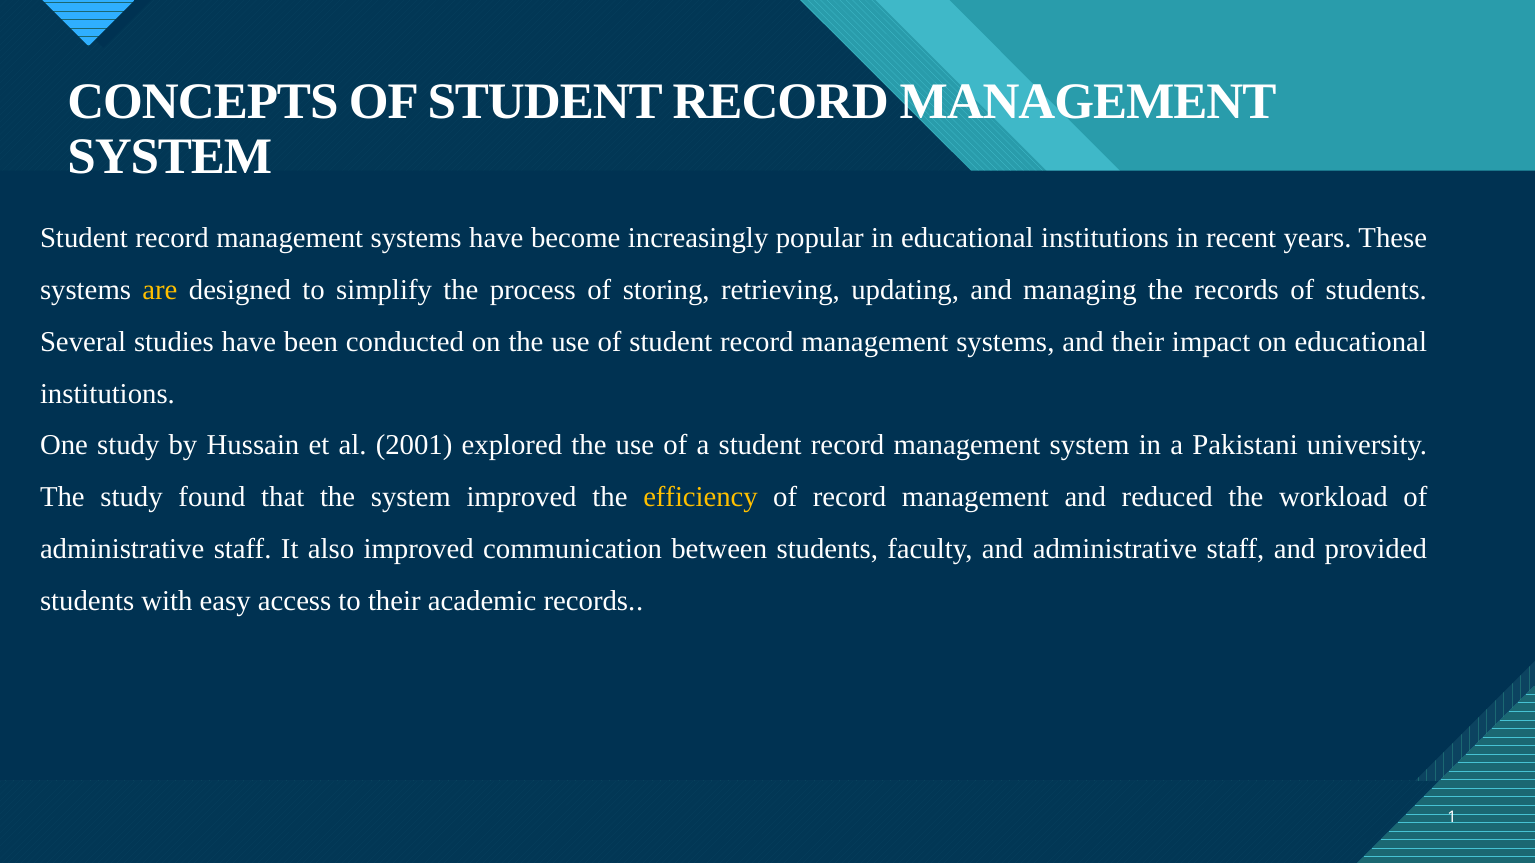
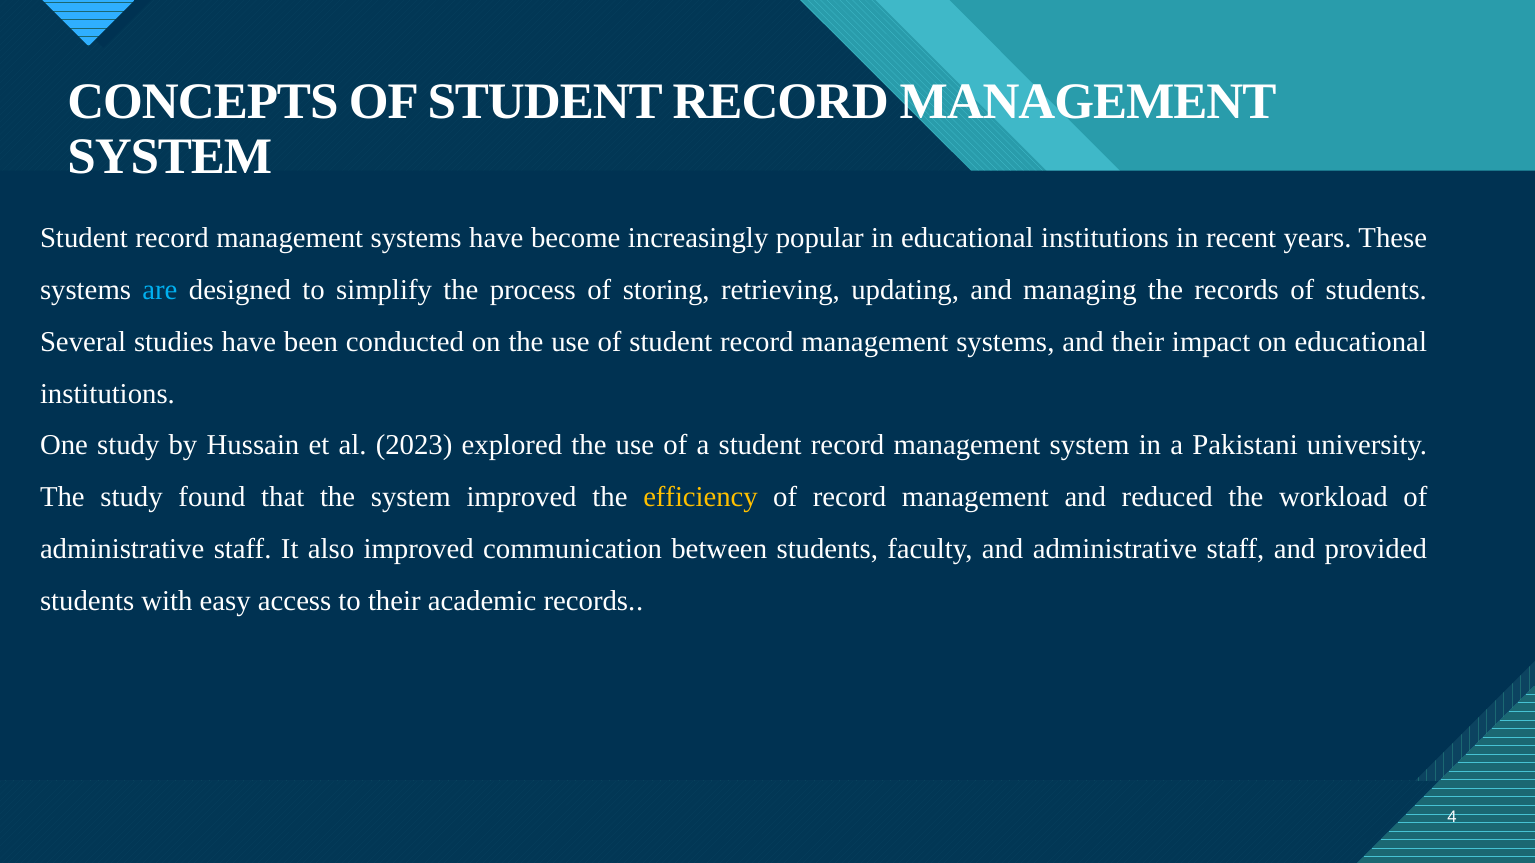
are colour: yellow -> light blue
2001: 2001 -> 2023
1: 1 -> 4
